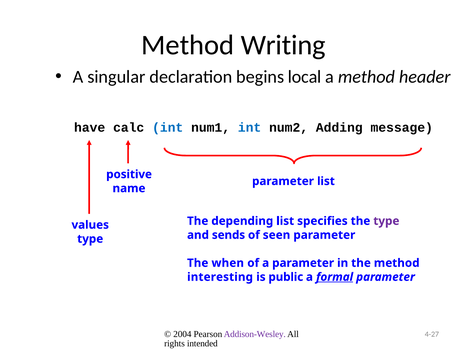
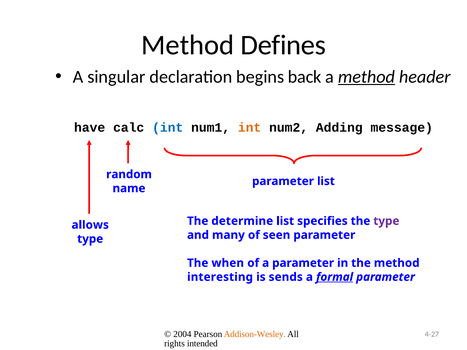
Writing: Writing -> Defines
local: local -> back
method at (366, 77) underline: none -> present
int at (250, 128) colour: blue -> orange
positive: positive -> random
depending: depending -> determine
values: values -> allows
sends: sends -> many
public: public -> sends
Addison-Wesley colour: purple -> orange
